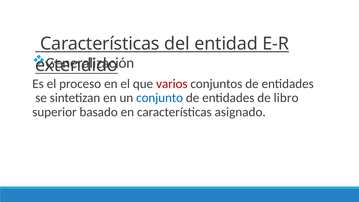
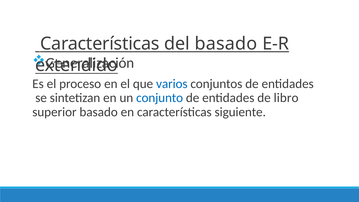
del entidad: entidad -> basado
varios colour: red -> blue
asignado: asignado -> siguiente
